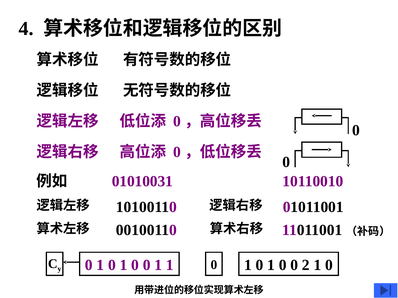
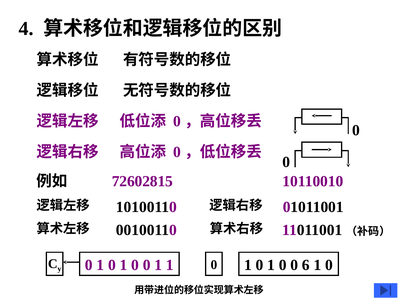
01010031: 01010031 -> 72602815
2: 2 -> 6
